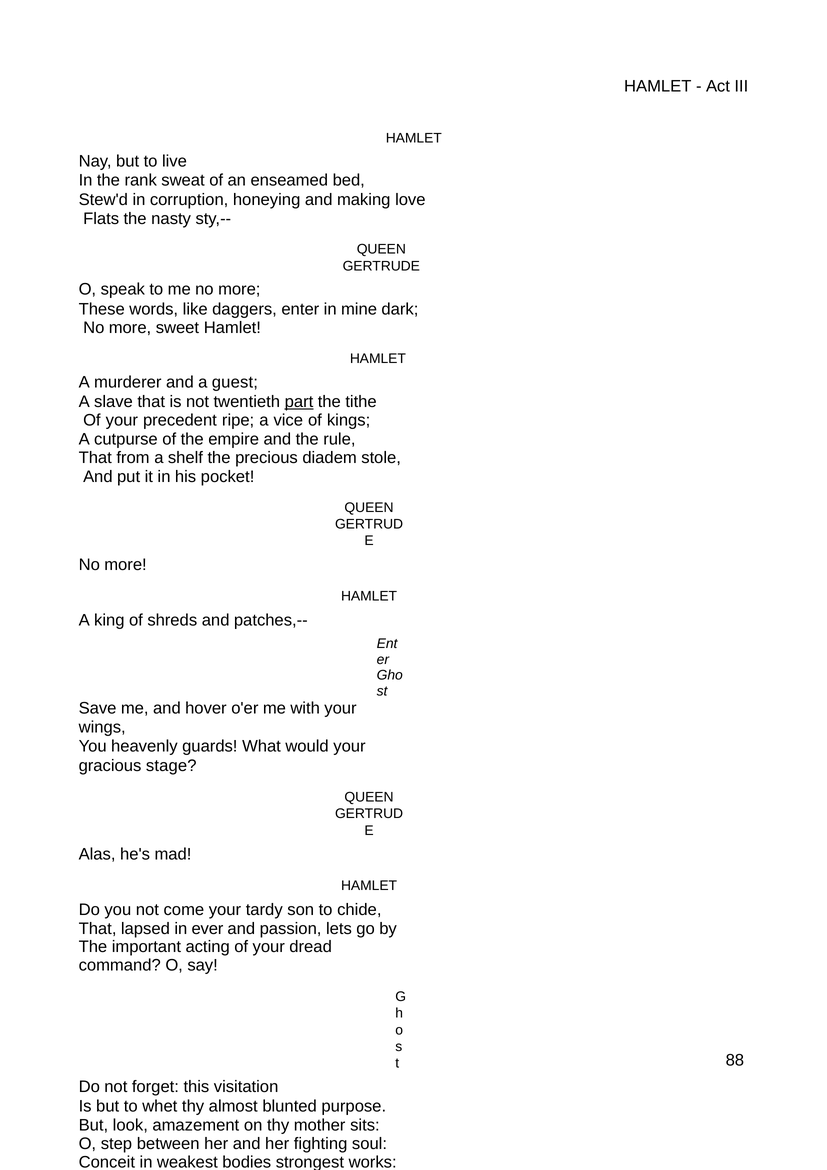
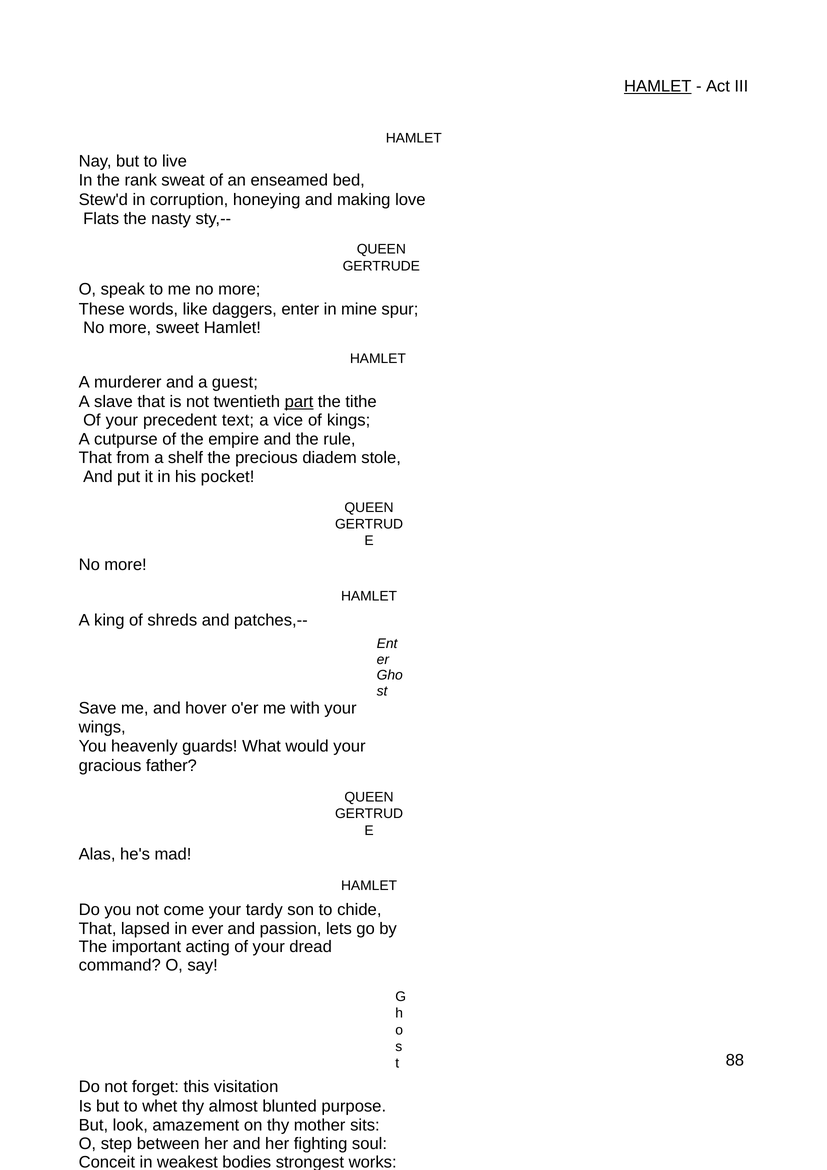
HAMLET at (658, 86) underline: none -> present
dark: dark -> spur
ripe: ripe -> text
stage: stage -> father
